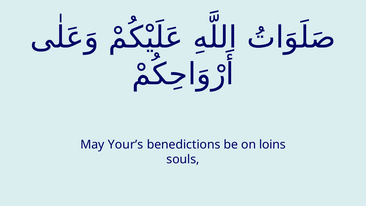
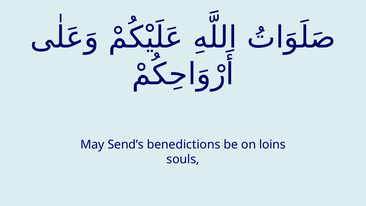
Your’s: Your’s -> Send’s
